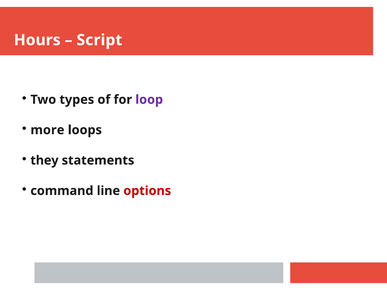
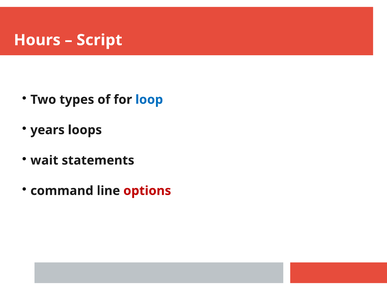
loop colour: purple -> blue
more: more -> years
they: they -> wait
